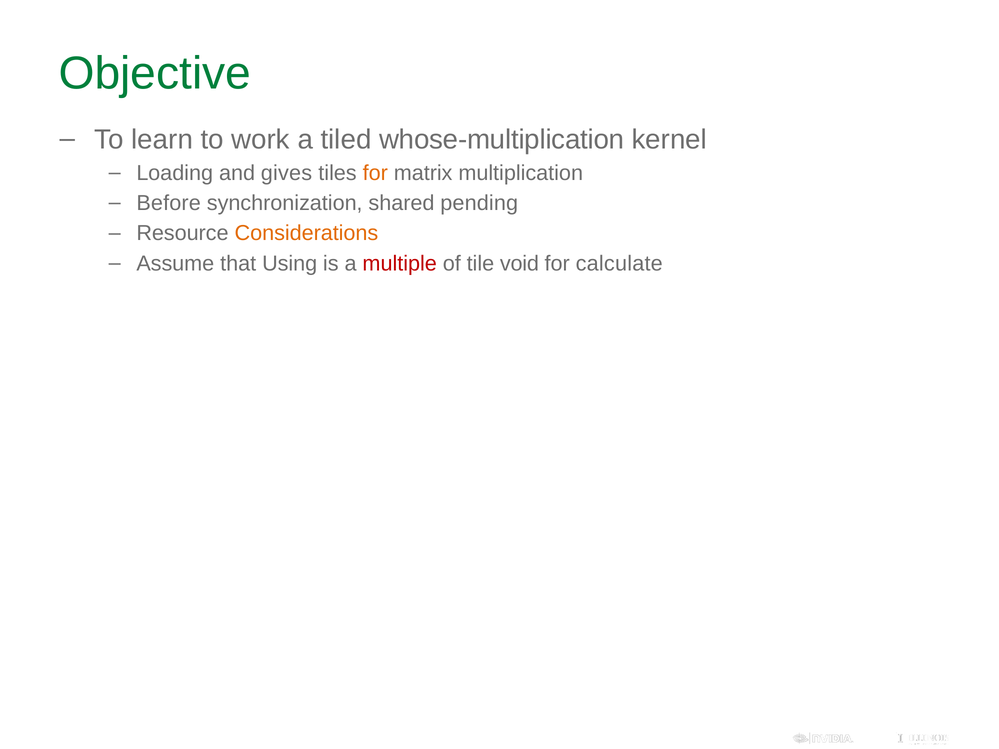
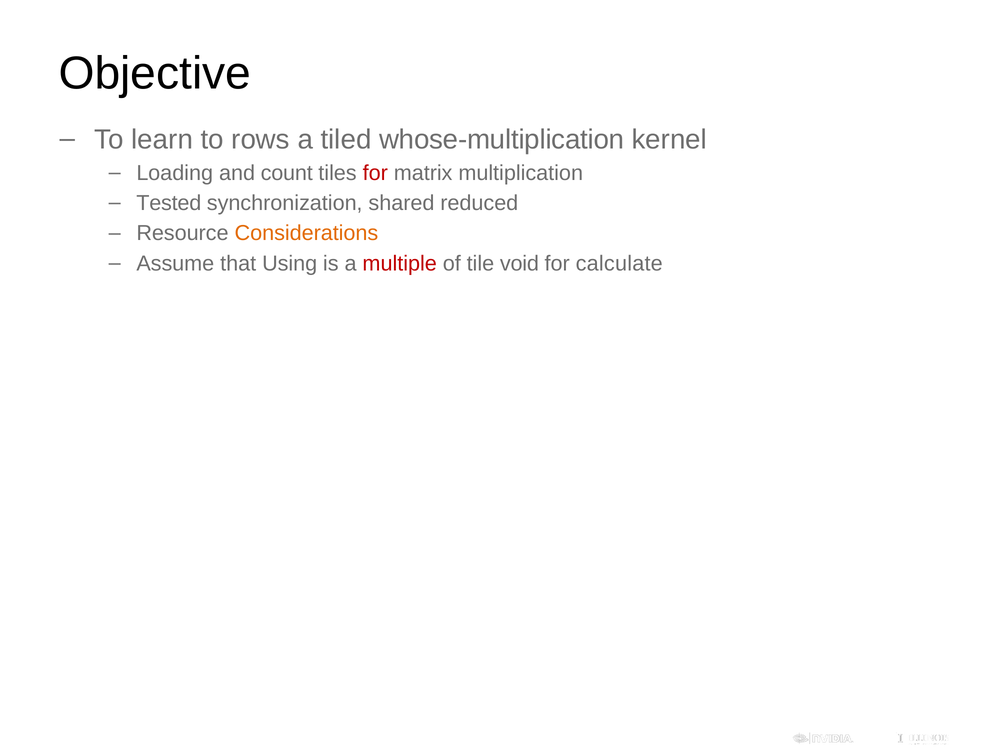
Objective colour: green -> black
work: work -> rows
gives: gives -> count
for at (375, 173) colour: orange -> red
Before: Before -> Tested
pending: pending -> reduced
